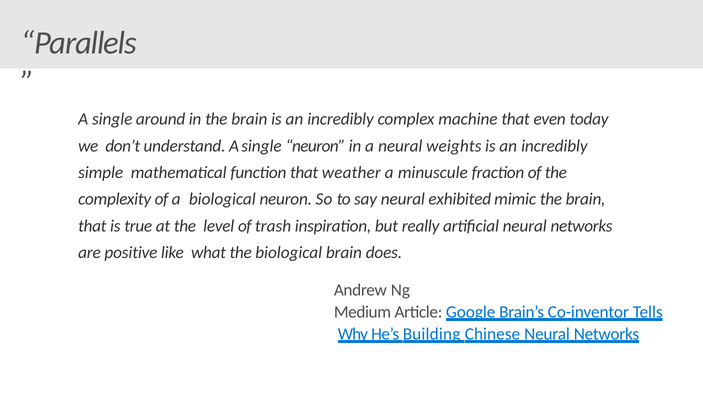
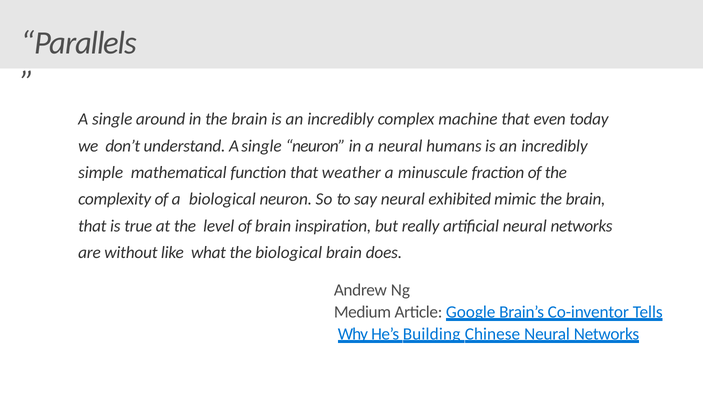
weights: weights -> humans
of trash: trash -> brain
positive: positive -> without
